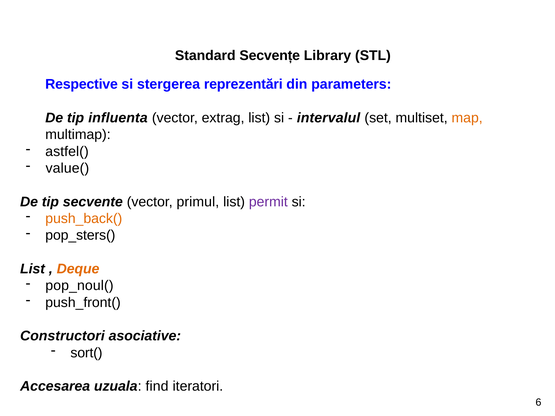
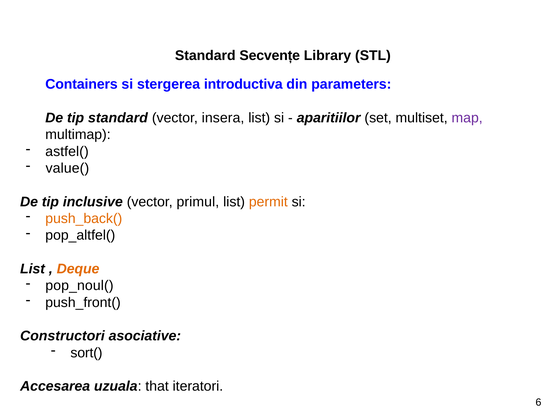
Respective: Respective -> Containers
reprezentări: reprezentări -> introductiva
tip influenta: influenta -> standard
extrag: extrag -> insera
intervalul: intervalul -> aparitiilor
map colour: orange -> purple
secvente: secvente -> inclusive
permit colour: purple -> orange
pop_sters(: pop_sters( -> pop_altfel(
find: find -> that
